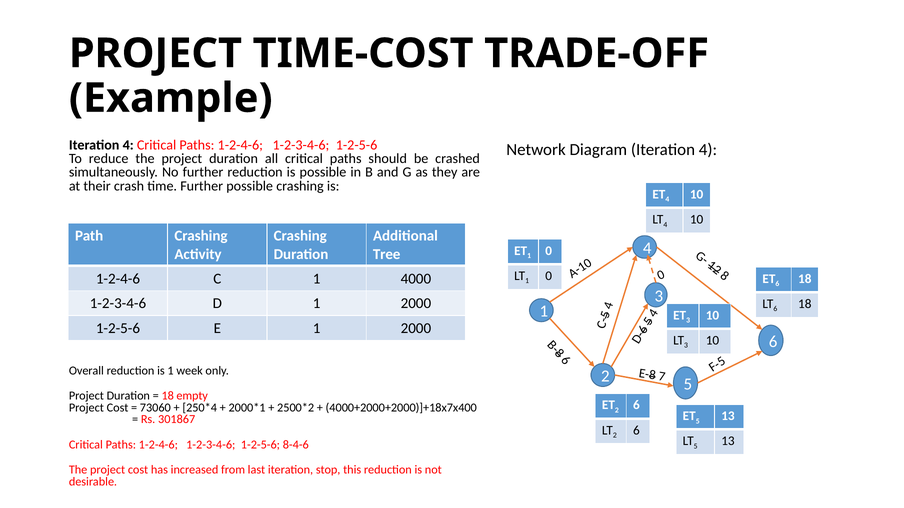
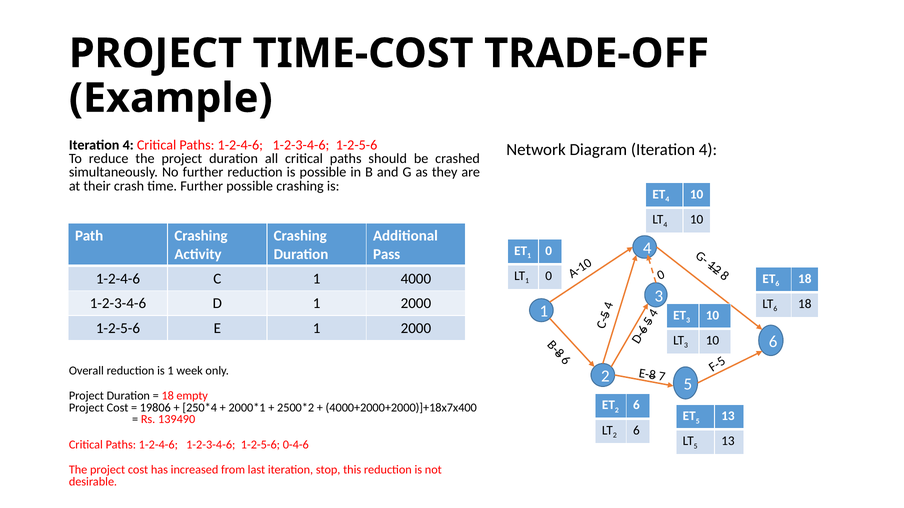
Tree: Tree -> Pass
73060: 73060 -> 19806
301867: 301867 -> 139490
8-4-6: 8-4-6 -> 0-4-6
